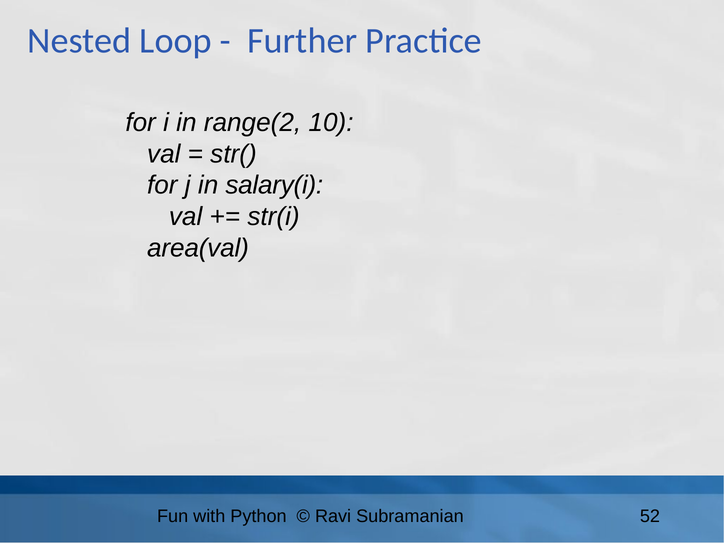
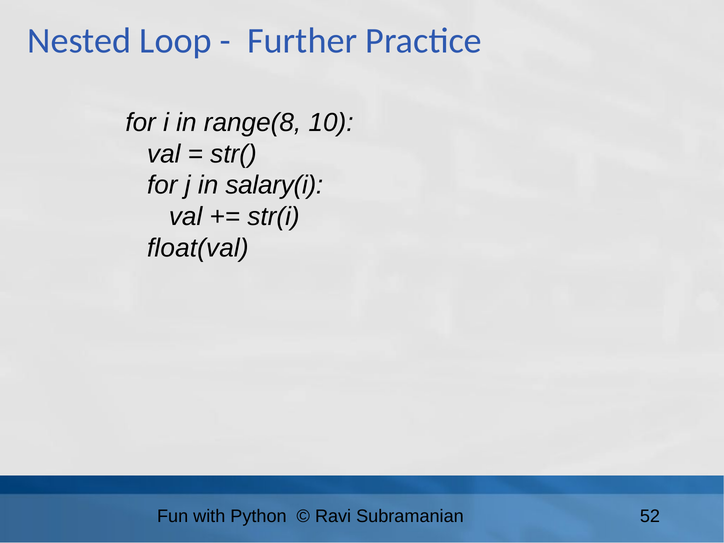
range(2: range(2 -> range(8
area(val: area(val -> float(val
